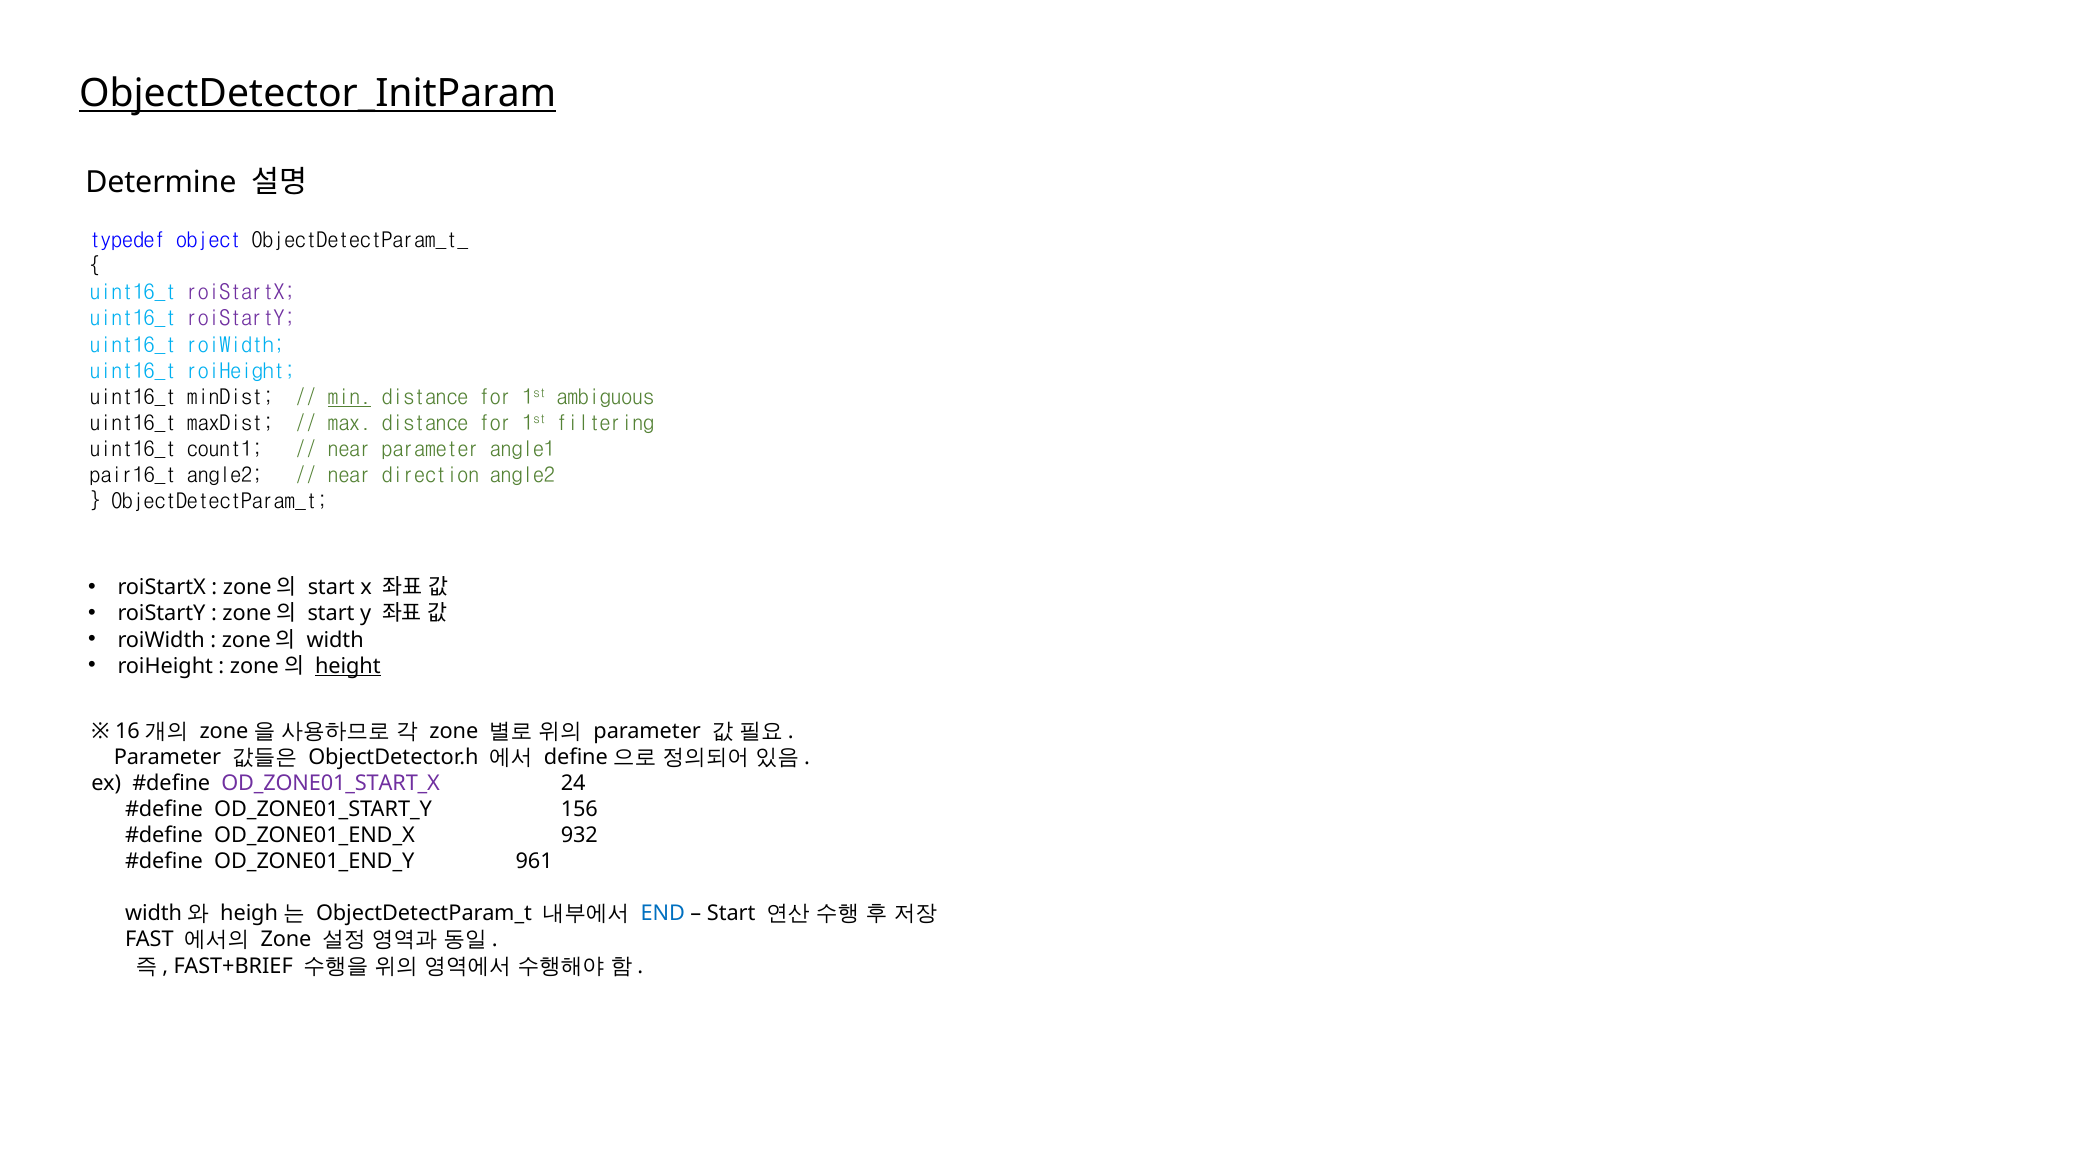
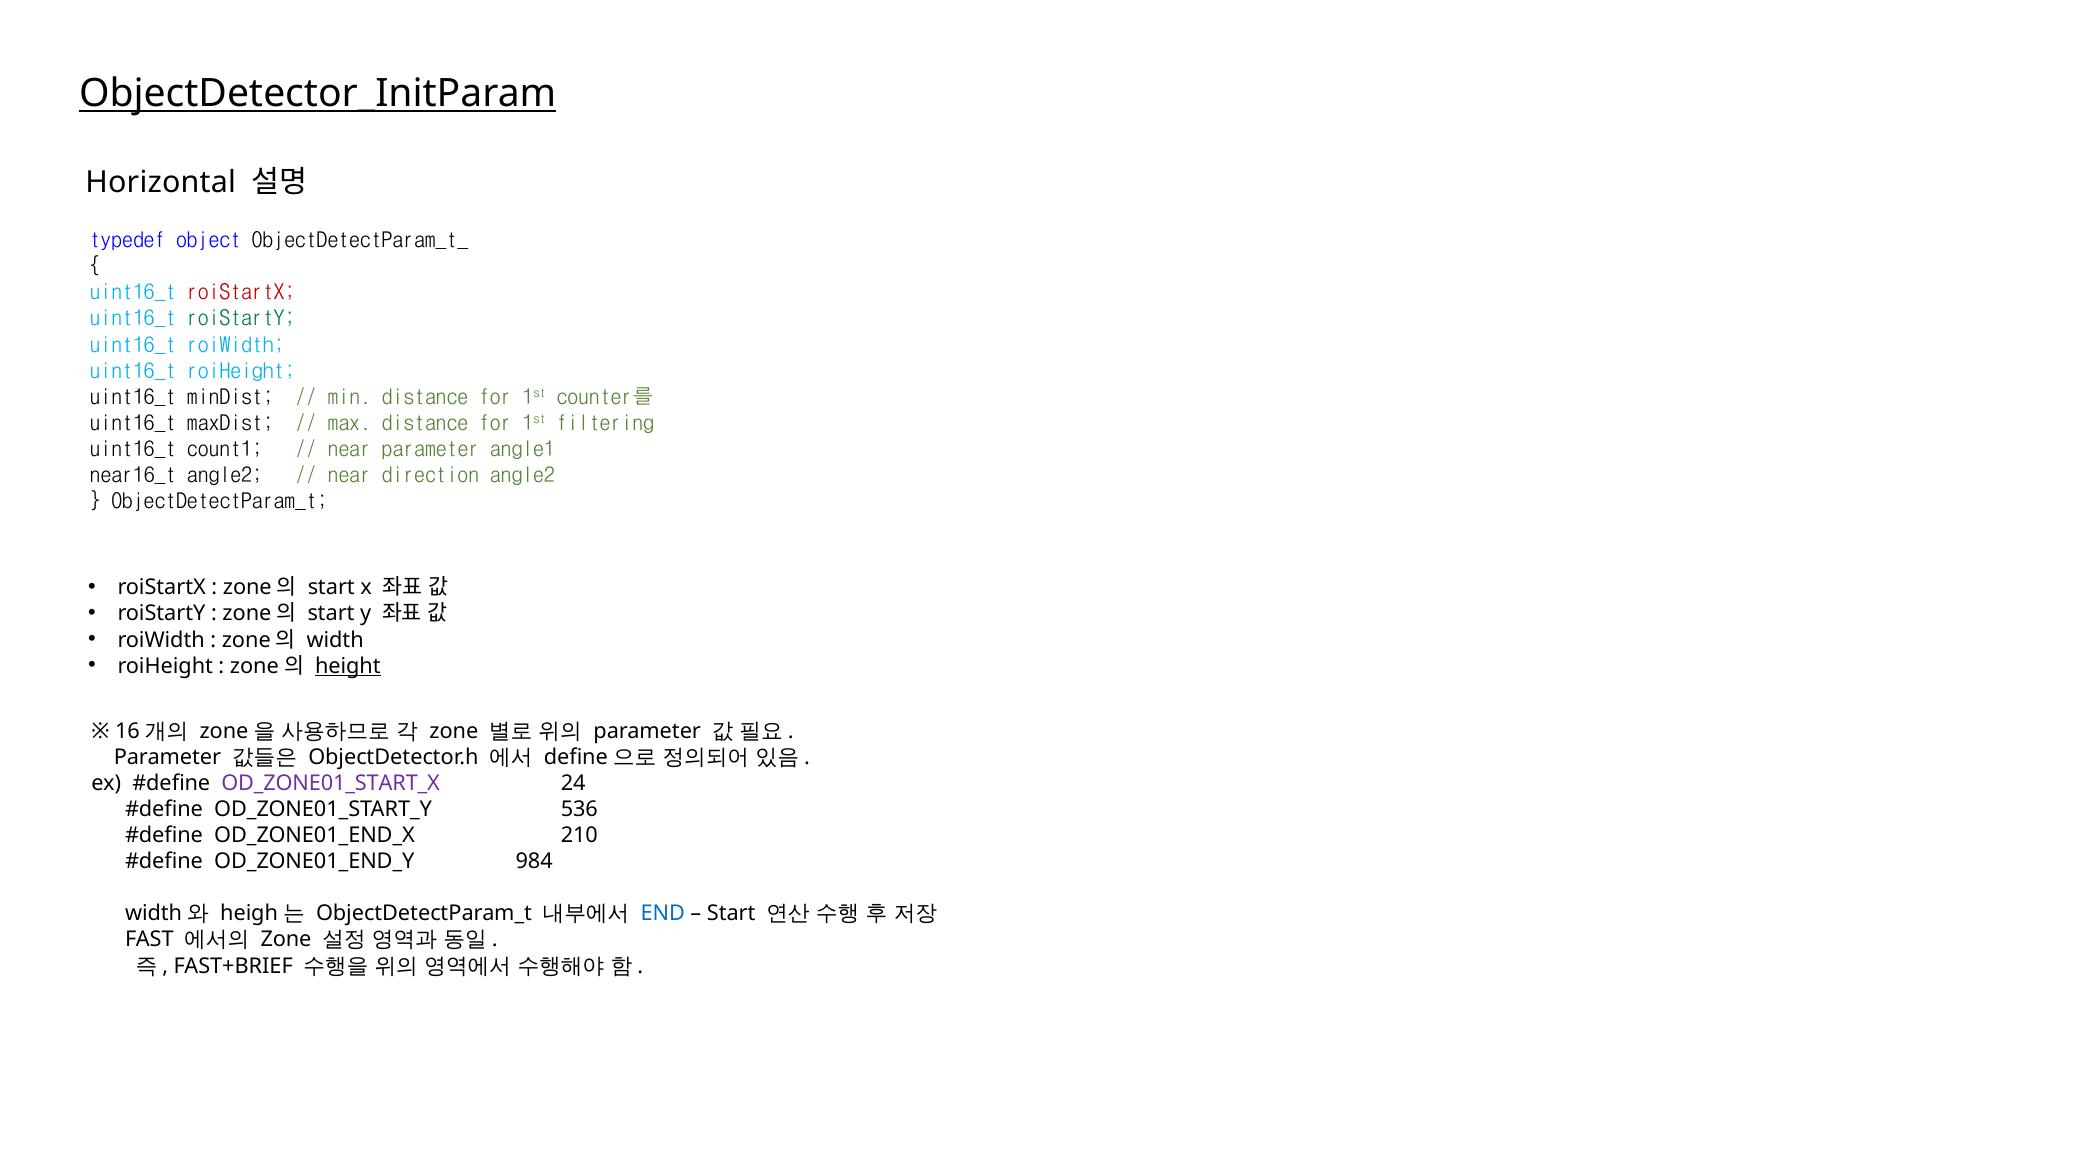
Determine: Determine -> Horizontal
roiStartX at (241, 293) colour: purple -> red
roiStartY at (241, 319) colour: purple -> green
min underline: present -> none
ambiguous: ambiguous -> counter를
pair16_t: pair16_t -> near16_t
156: 156 -> 536
932: 932 -> 210
961: 961 -> 984
